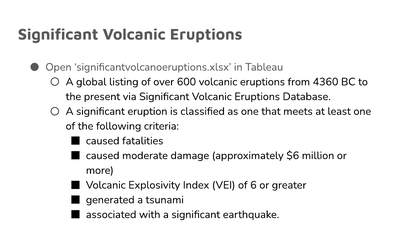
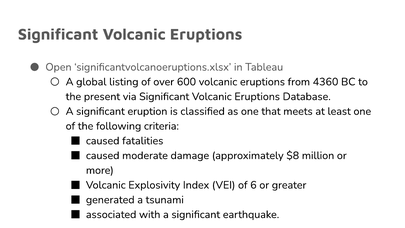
$6: $6 -> $8
